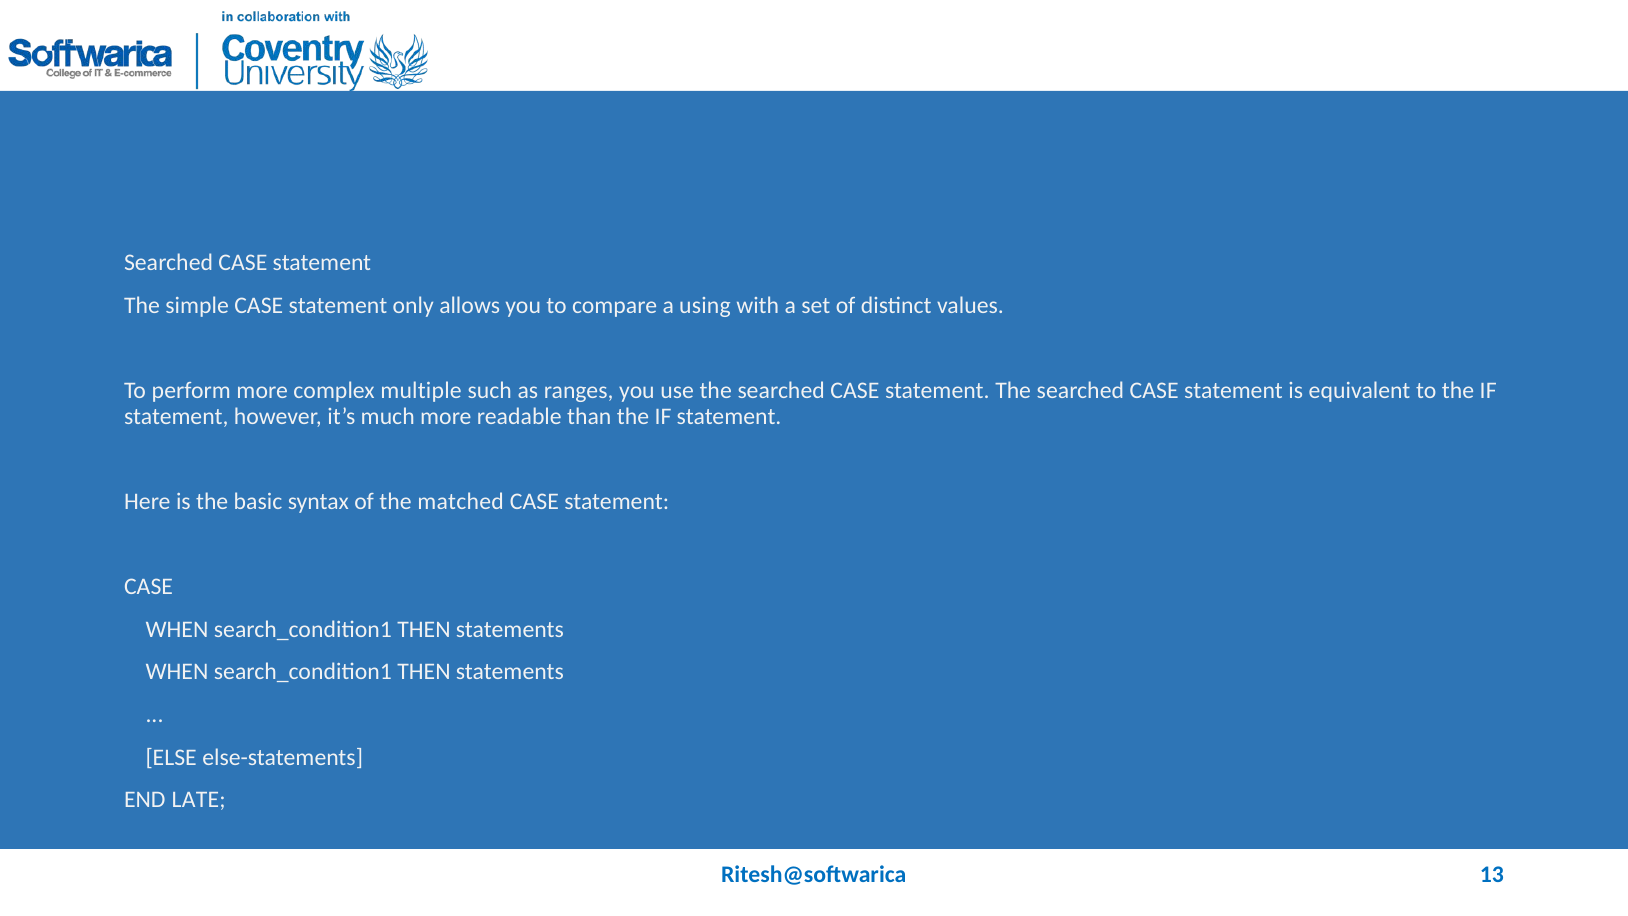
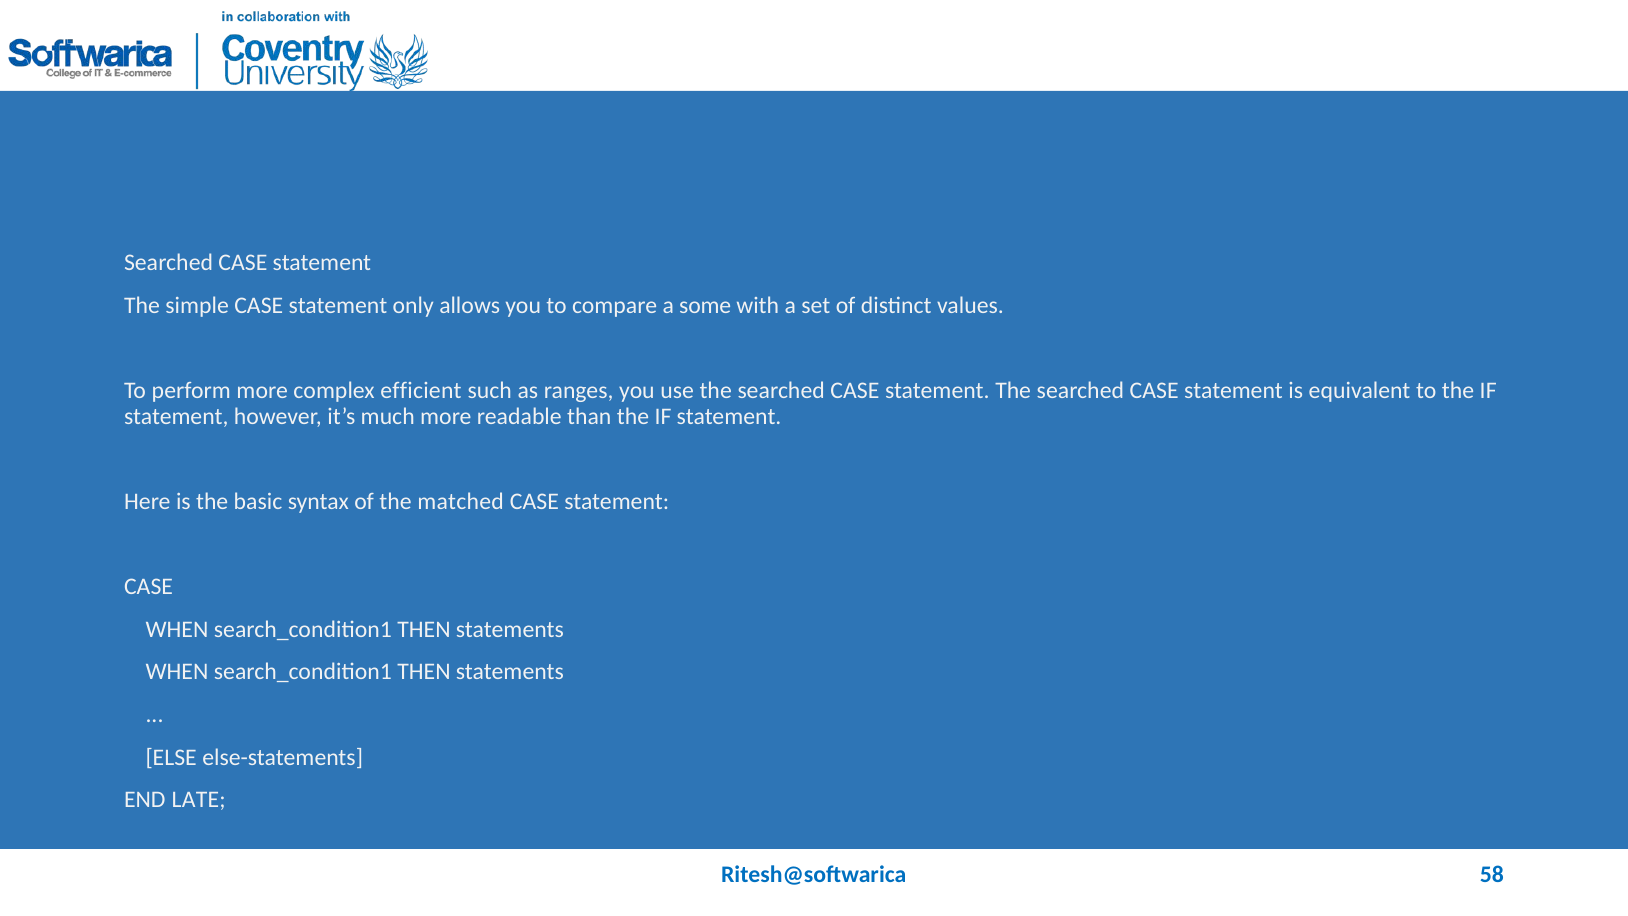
using: using -> some
multiple: multiple -> efficient
13: 13 -> 58
